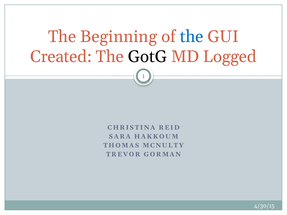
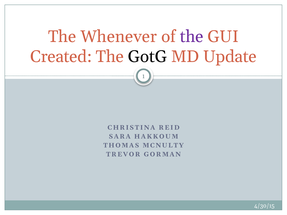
Beginning: Beginning -> Whenever
the at (192, 37) colour: blue -> purple
Logged: Logged -> Update
